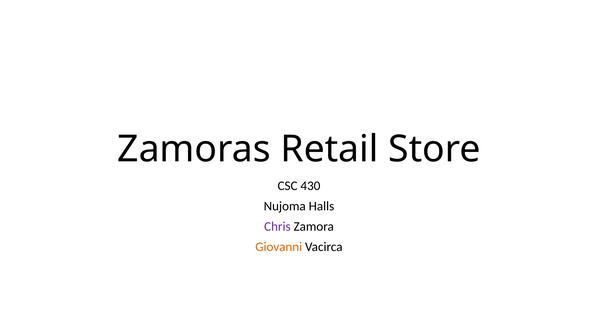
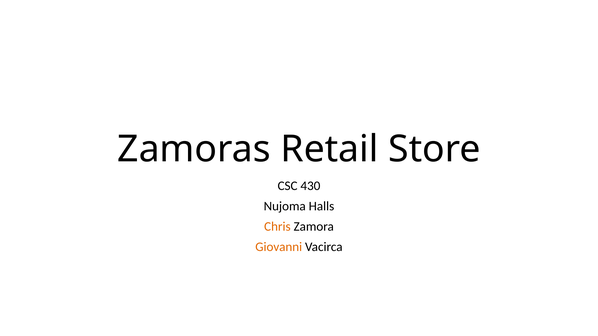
Chris colour: purple -> orange
